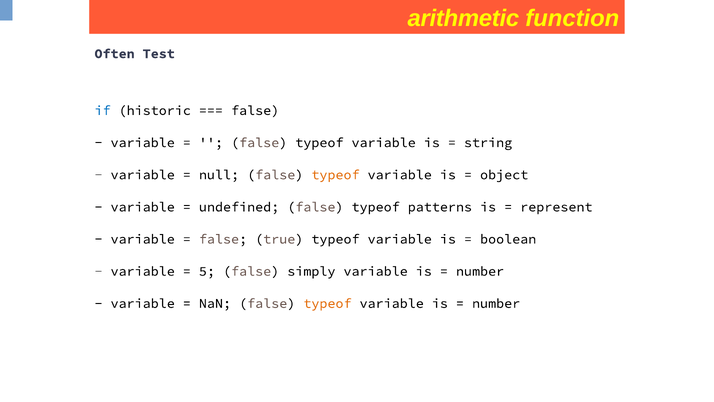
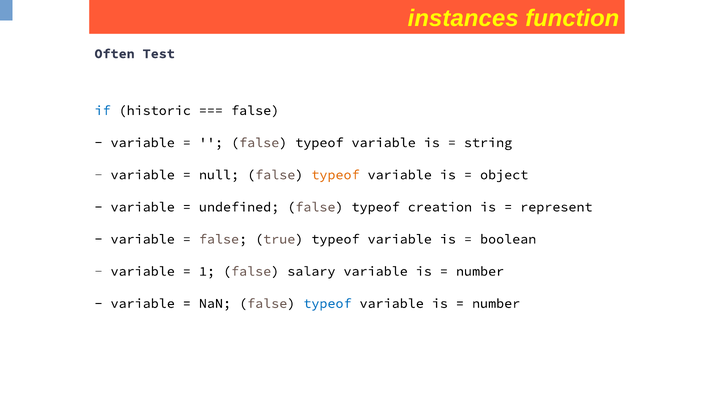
arithmetic: arithmetic -> instances
patterns: patterns -> creation
5: 5 -> 1
simply: simply -> salary
typeof at (327, 303) colour: orange -> blue
